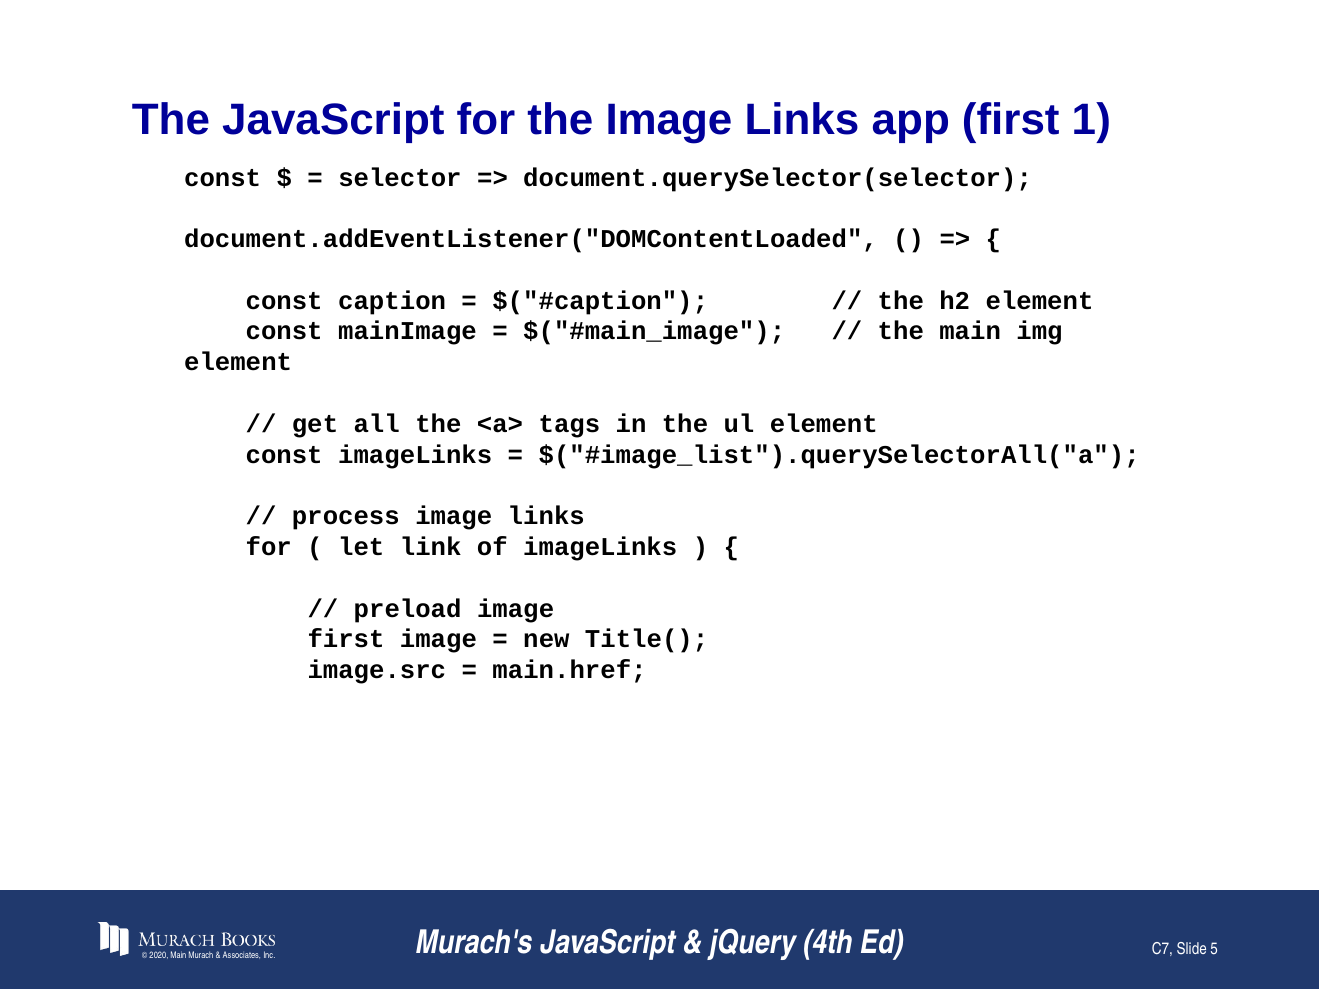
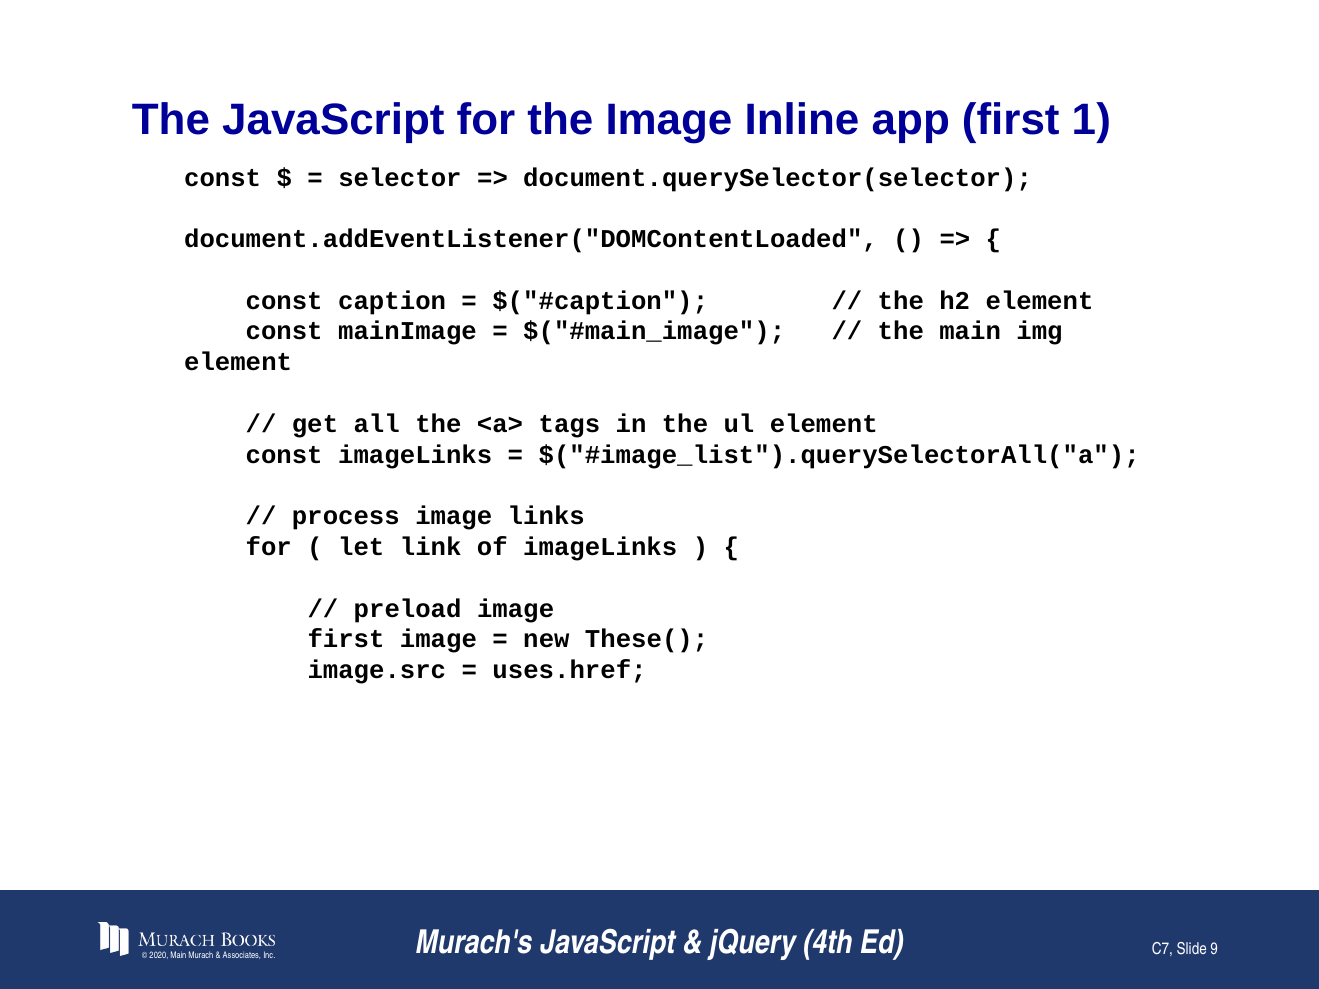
the Image Links: Links -> Inline
Title(: Title( -> These(
main.href: main.href -> uses.href
5: 5 -> 9
